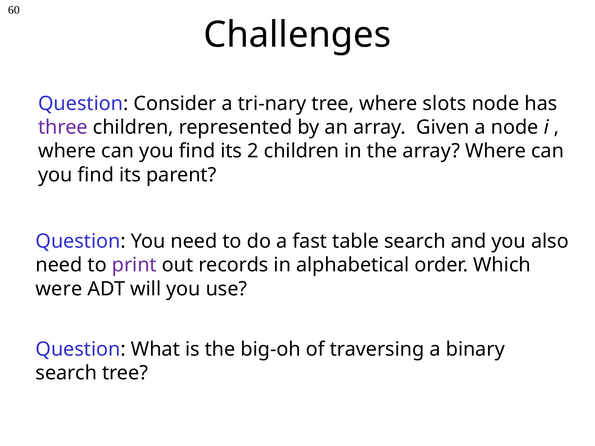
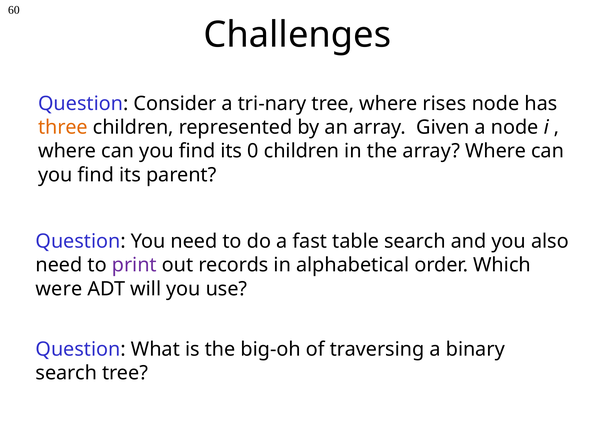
slots: slots -> rises
three colour: purple -> orange
2: 2 -> 0
